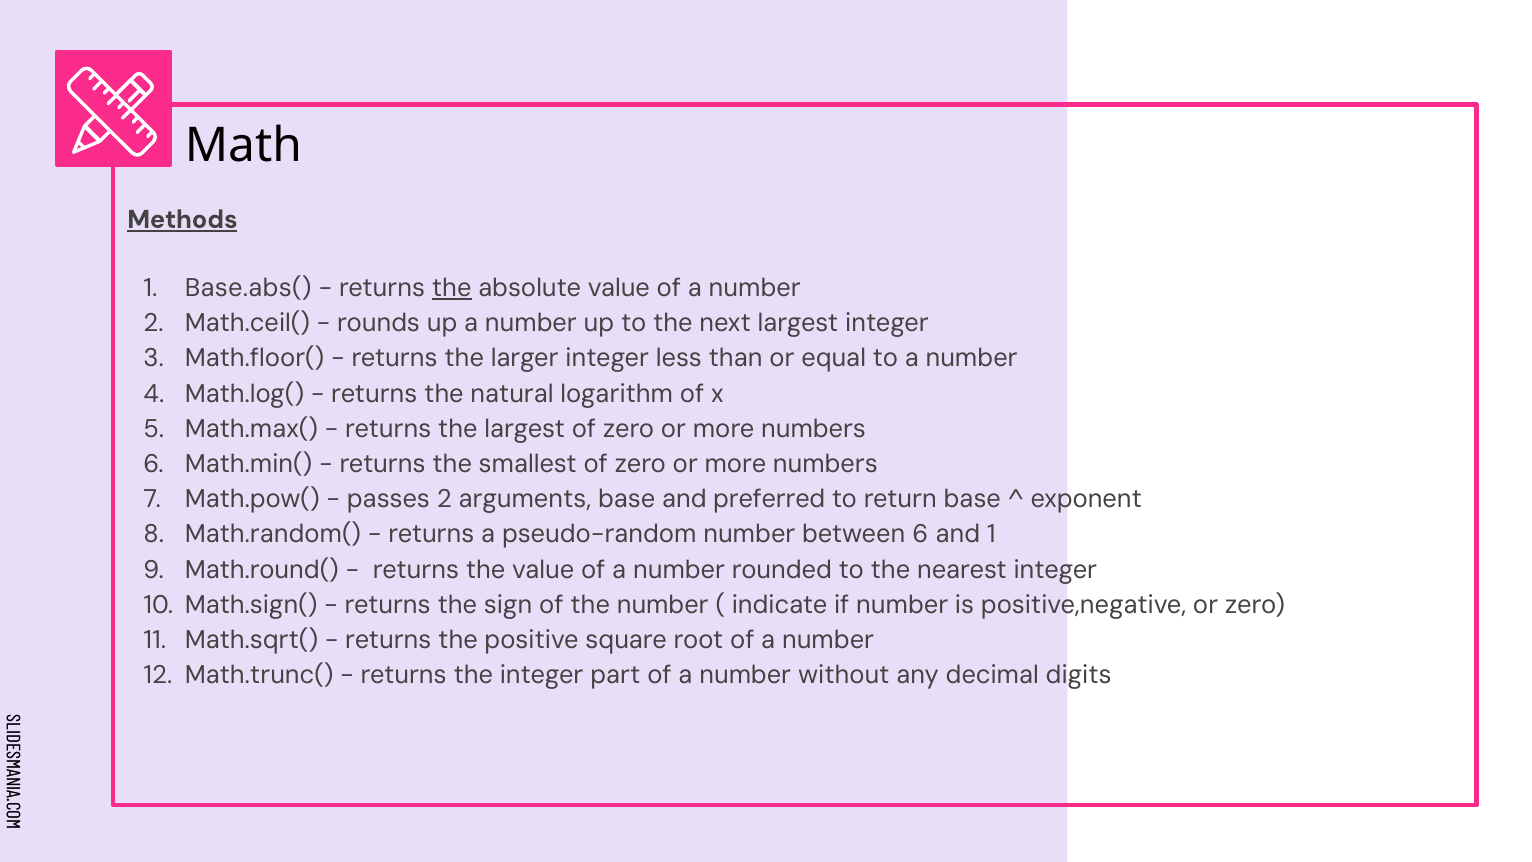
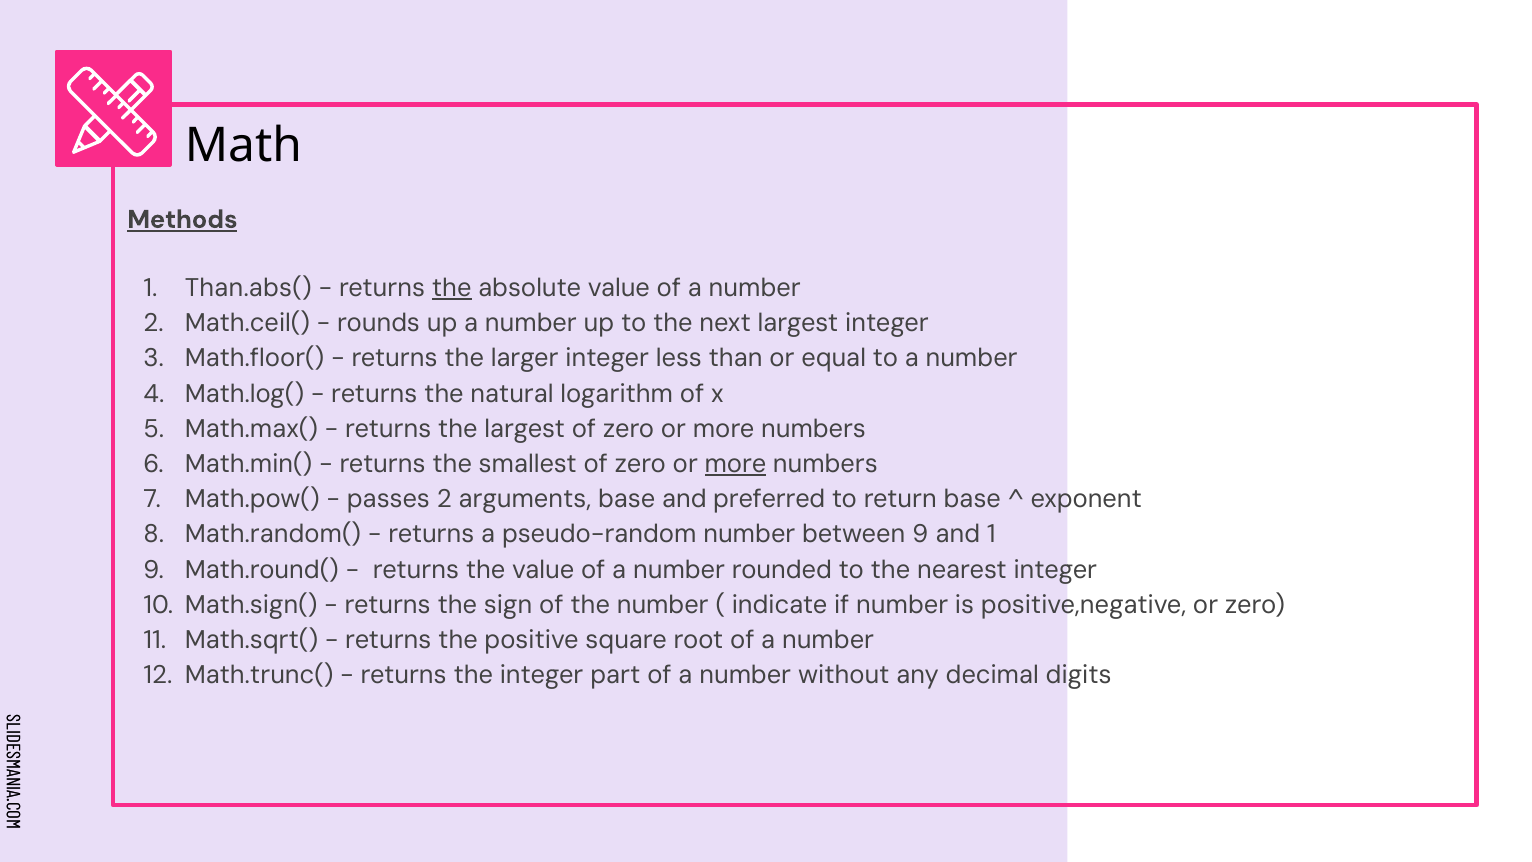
Base.abs(: Base.abs( -> Than.abs(
more at (735, 464) underline: none -> present
between 6: 6 -> 9
